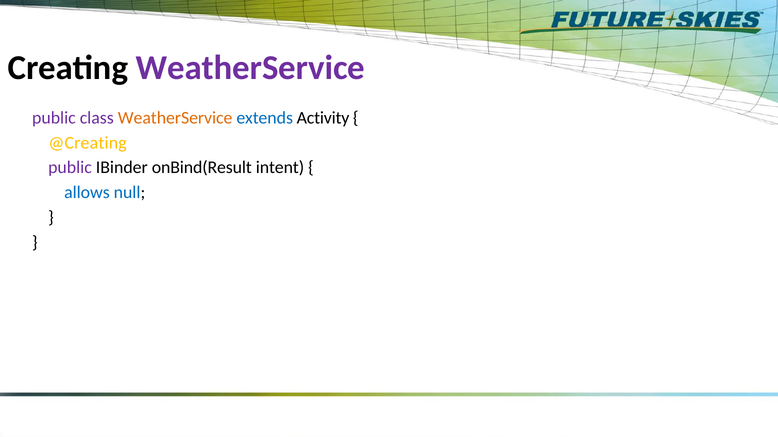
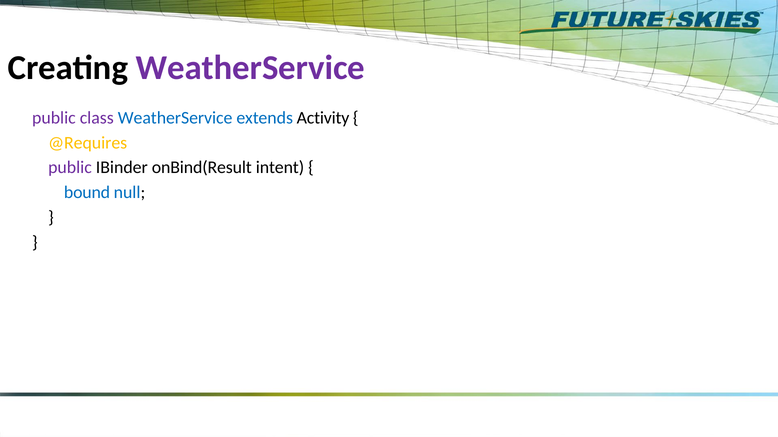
WeatherService at (175, 118) colour: orange -> blue
@Creating: @Creating -> @Requires
allows: allows -> bound
